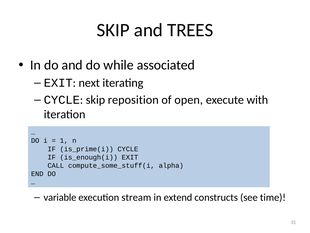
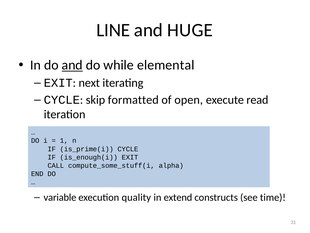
SKIP at (113, 30): SKIP -> LINE
TREES: TREES -> HUGE
and at (72, 65) underline: none -> present
associated: associated -> elemental
reposition: reposition -> formatted
with: with -> read
stream: stream -> quality
